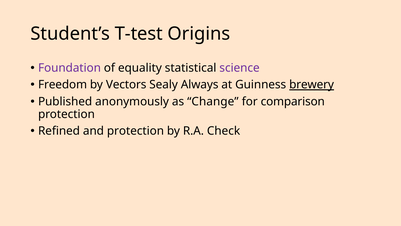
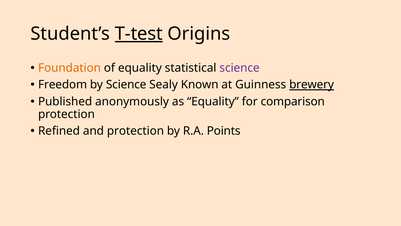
T-test underline: none -> present
Foundation colour: purple -> orange
by Vectors: Vectors -> Science
Always: Always -> Known
as Change: Change -> Equality
Check: Check -> Points
